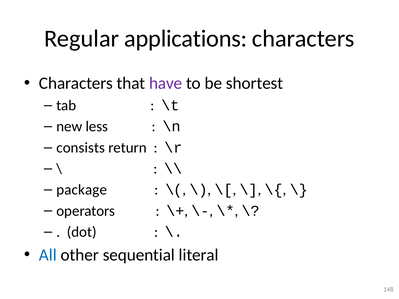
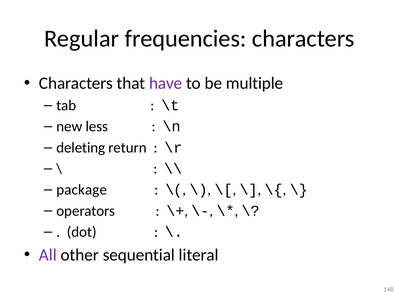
applications: applications -> frequencies
shortest: shortest -> multiple
consists: consists -> deleting
All colour: blue -> purple
